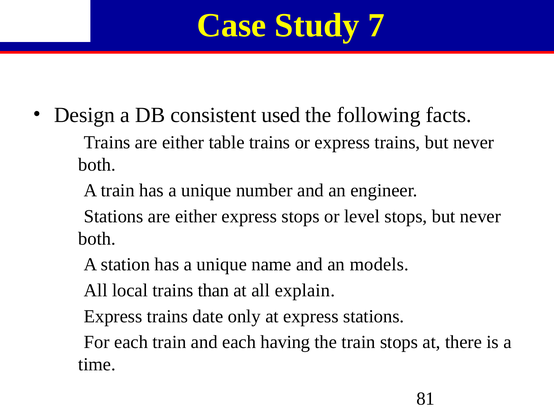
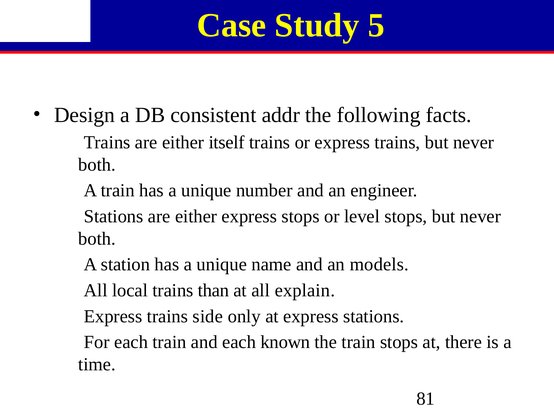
7: 7 -> 5
used: used -> addr
table: table -> itself
date: date -> side
having: having -> known
